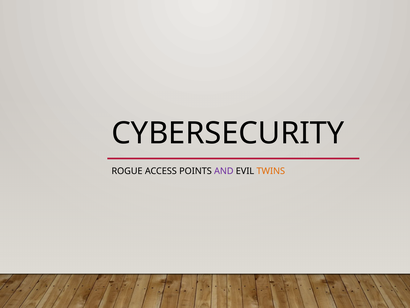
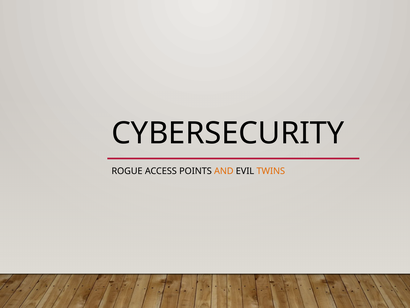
AND colour: purple -> orange
